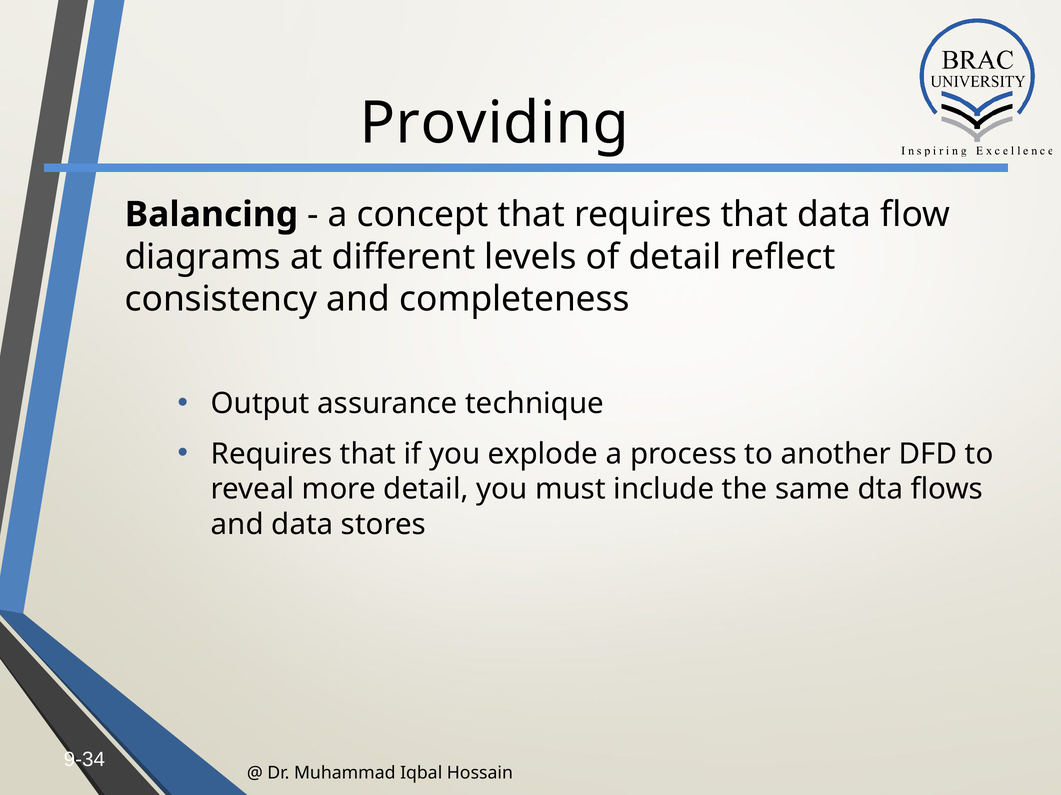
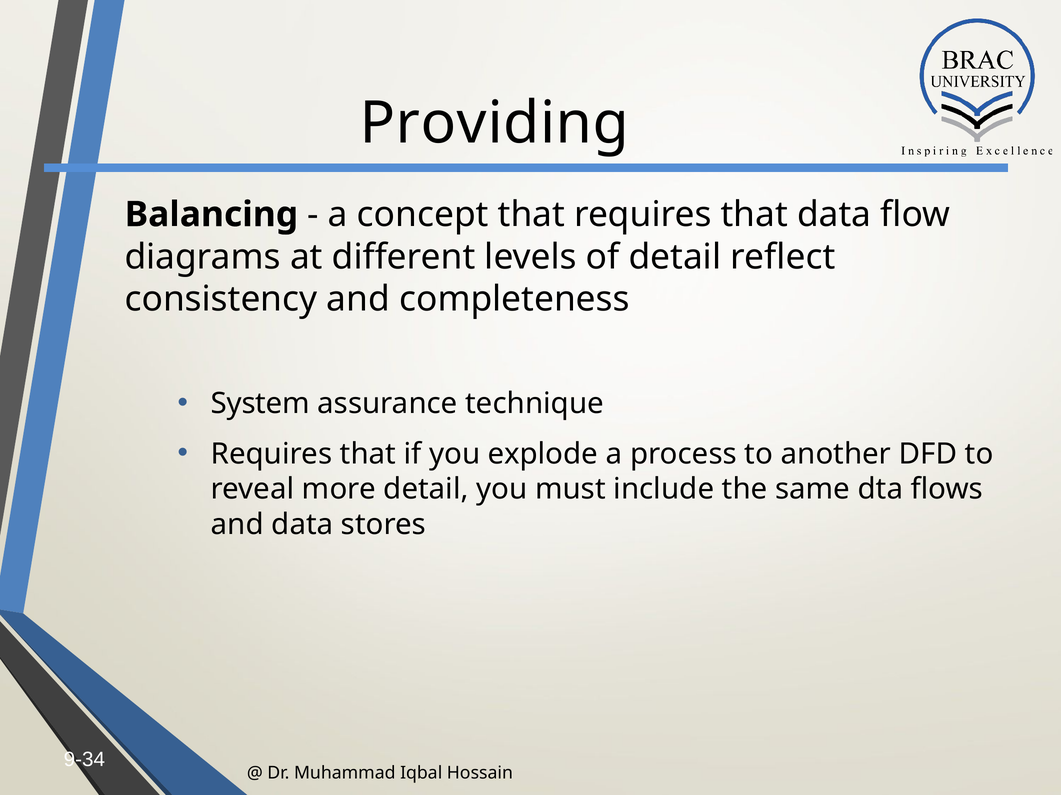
Output: Output -> System
